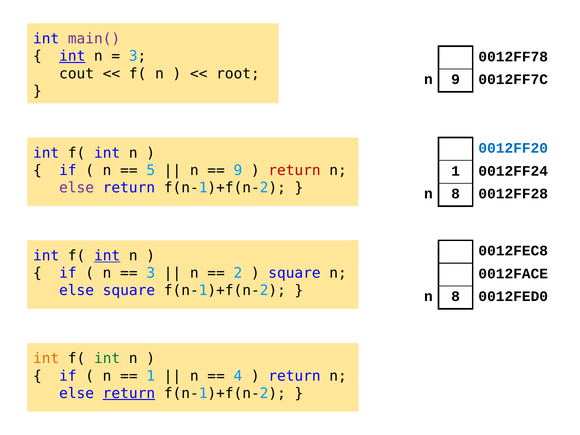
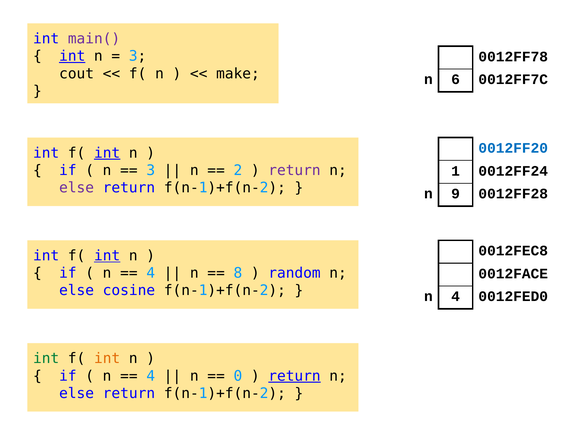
root: root -> make
n 9: 9 -> 6
int at (107, 153) underline: none -> present
5 at (151, 170): 5 -> 3
9 at (238, 170): 9 -> 2
return at (294, 170) colour: red -> purple
8 at (456, 194): 8 -> 9
3 at (151, 273): 3 -> 4
2: 2 -> 8
square at (294, 273): square -> random
else square: square -> cosine
8 at (456, 296): 8 -> 4
int at (46, 359) colour: orange -> green
int at (107, 359) colour: green -> orange
1 at (151, 376): 1 -> 4
4: 4 -> 0
return at (294, 376) underline: none -> present
return at (129, 393) underline: present -> none
